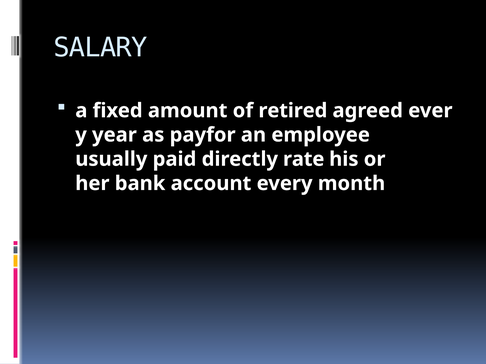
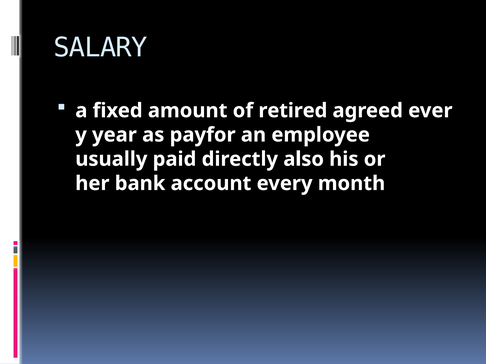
rate: rate -> also
